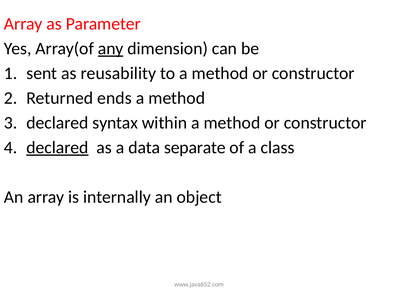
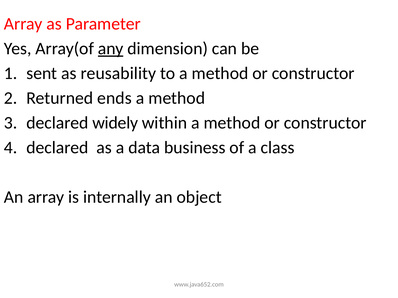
syntax: syntax -> widely
declared at (57, 148) underline: present -> none
separate: separate -> business
